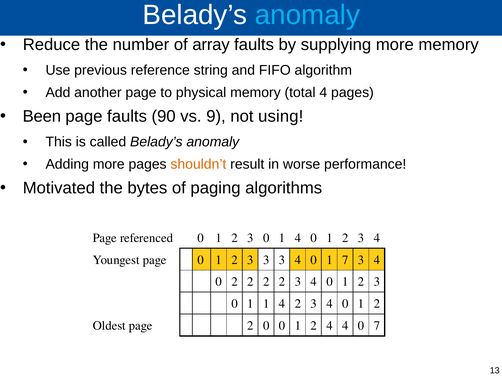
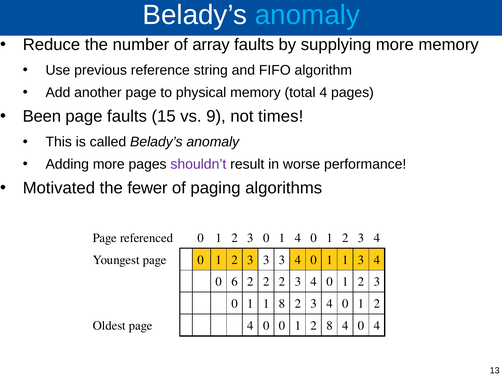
90: 90 -> 15
using: using -> times
shouldn’t colour: orange -> purple
bytes: bytes -> fewer
4 0 1 7: 7 -> 1
0 2: 2 -> 6
1 1 4: 4 -> 8
page 2: 2 -> 4
2 4: 4 -> 8
0 7: 7 -> 4
